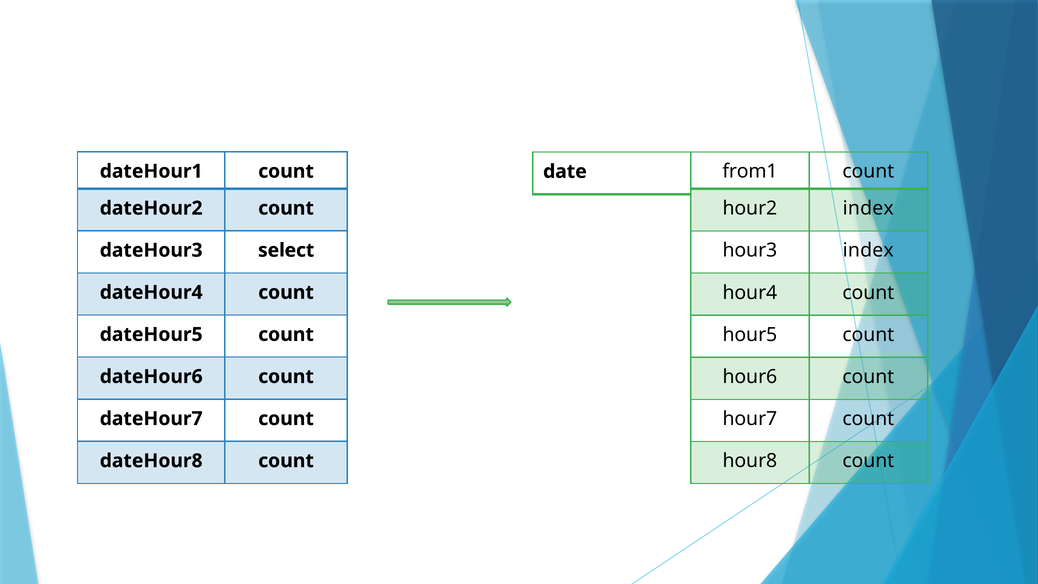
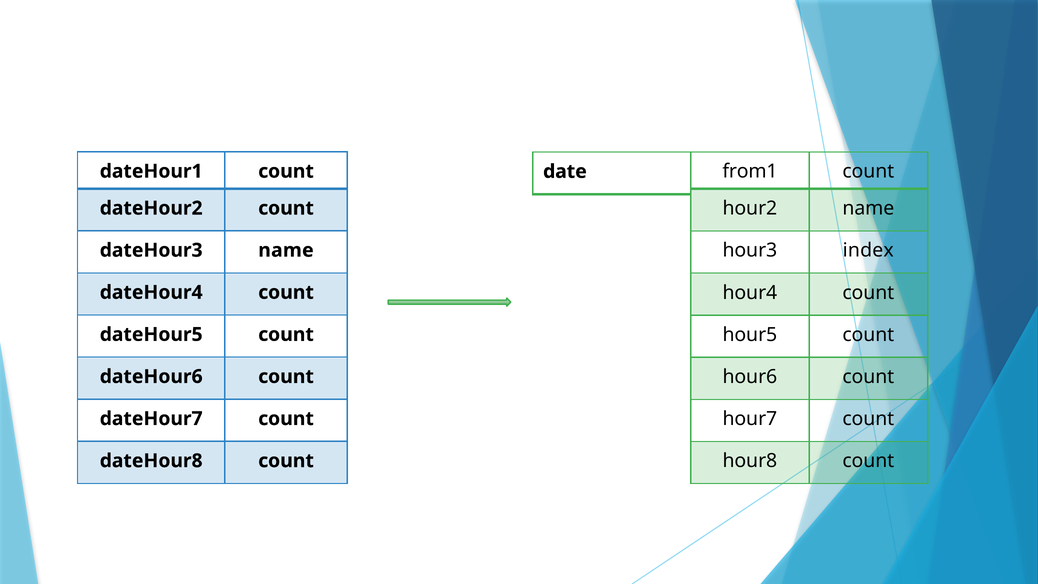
hour2 index: index -> name
dateHour3 select: select -> name
